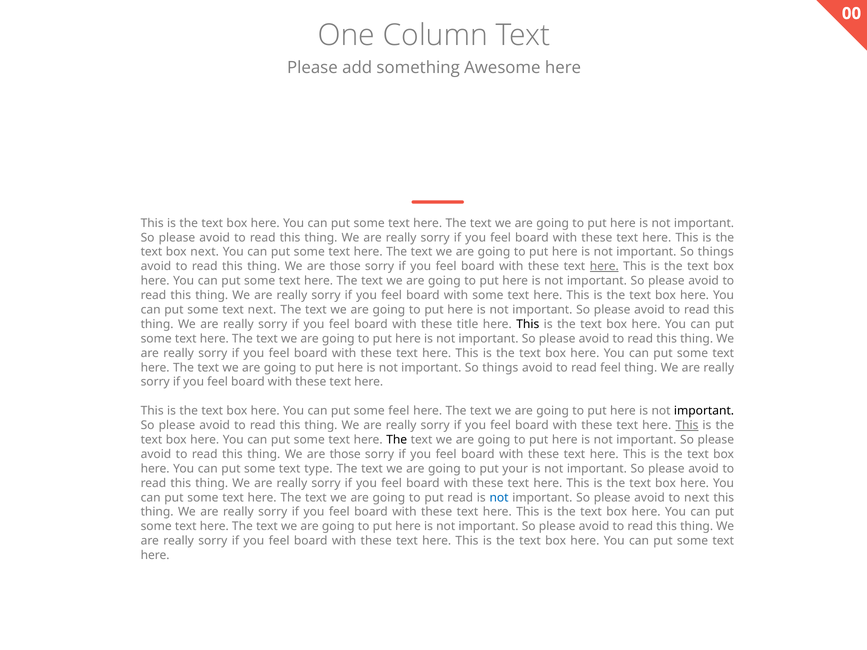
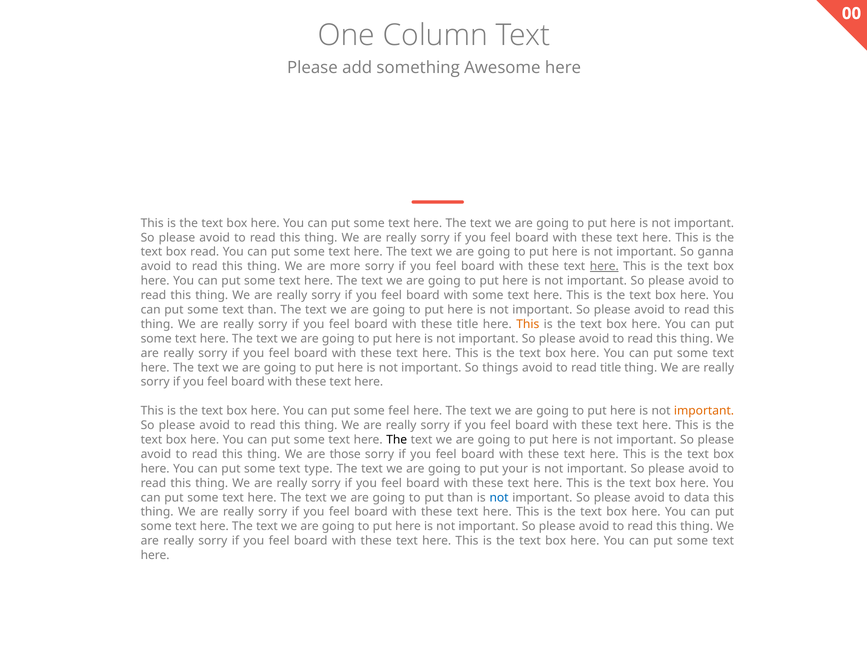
box next: next -> read
things at (716, 252): things -> ganna
those at (345, 267): those -> more
text next: next -> than
This at (528, 324) colour: black -> orange
read feel: feel -> title
important at (704, 411) colour: black -> orange
This at (687, 425) underline: present -> none
put read: read -> than
to next: next -> data
